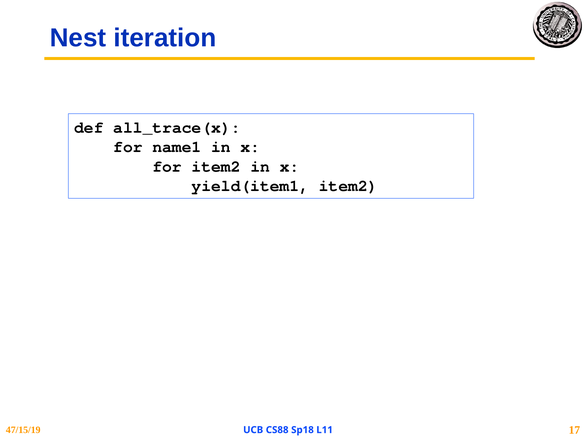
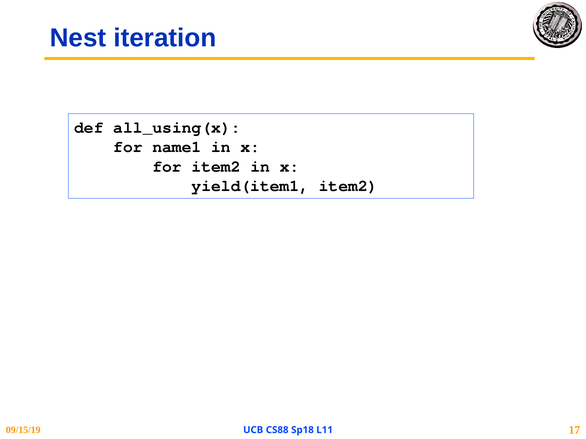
all_trace(x: all_trace(x -> all_using(x
47/15/19: 47/15/19 -> 09/15/19
